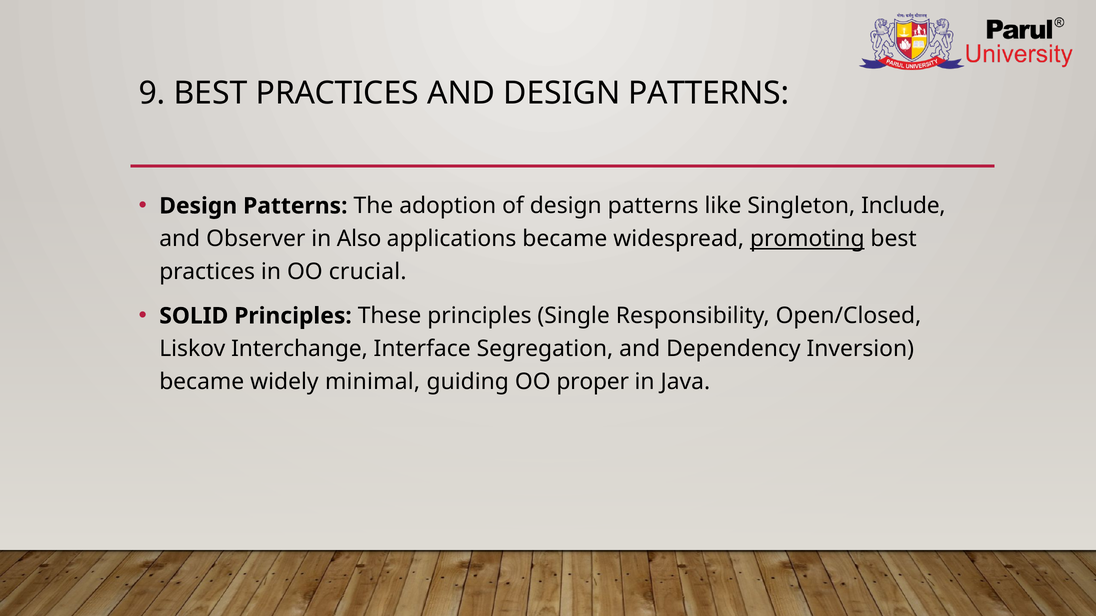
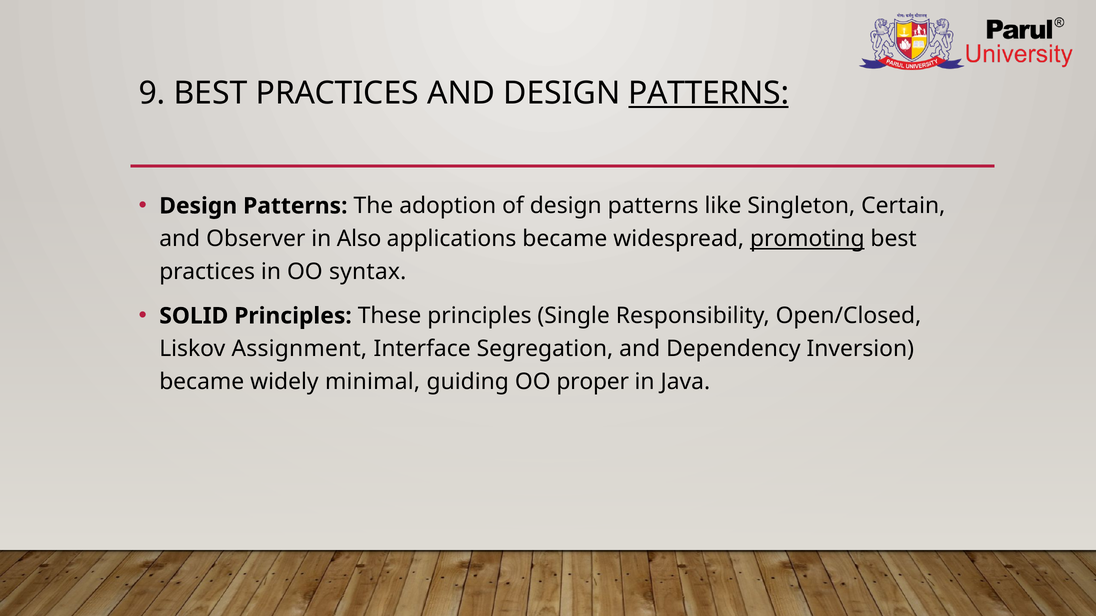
PATTERNS at (709, 94) underline: none -> present
Include: Include -> Certain
crucial: crucial -> syntax
Interchange: Interchange -> Assignment
